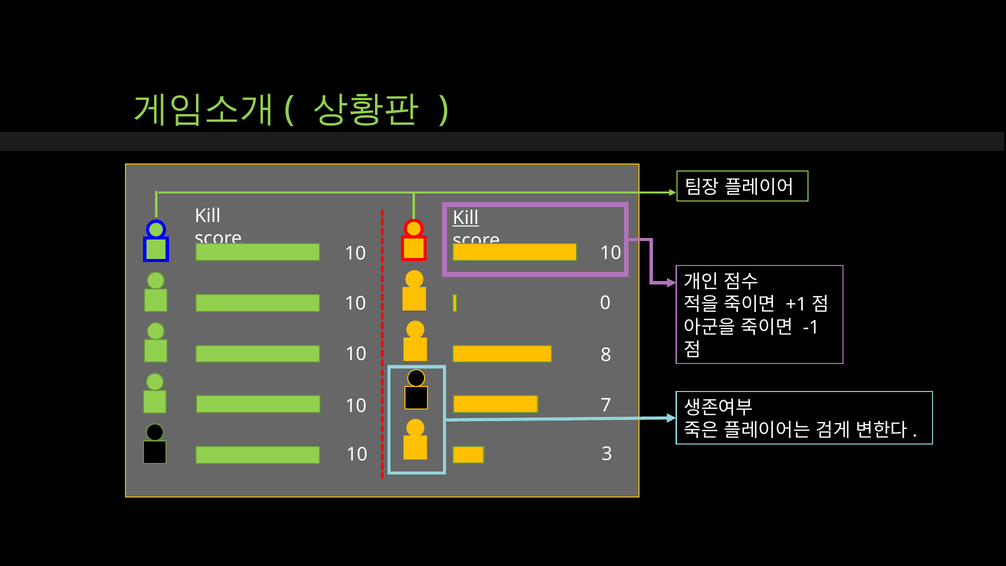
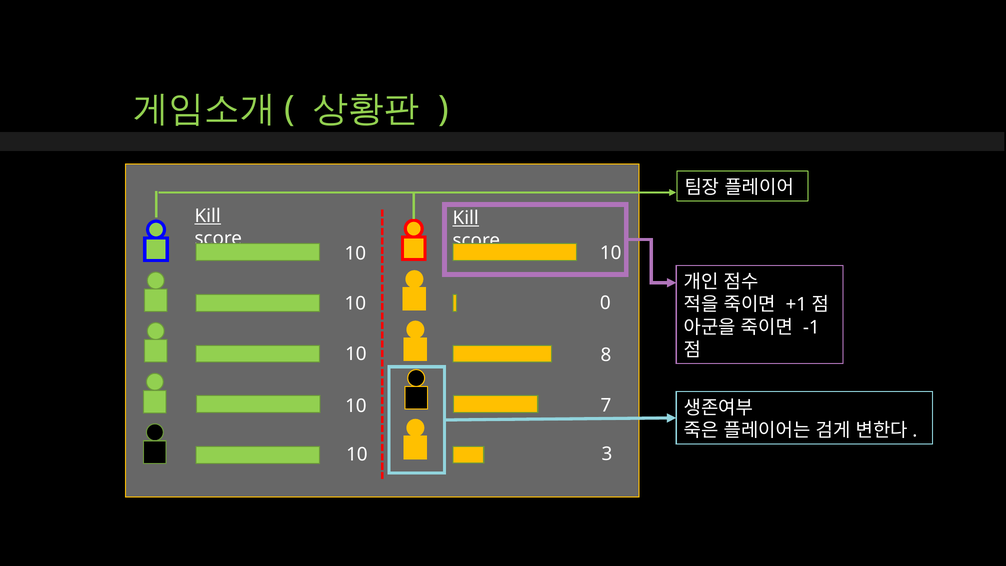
Kill at (208, 216) underline: none -> present
